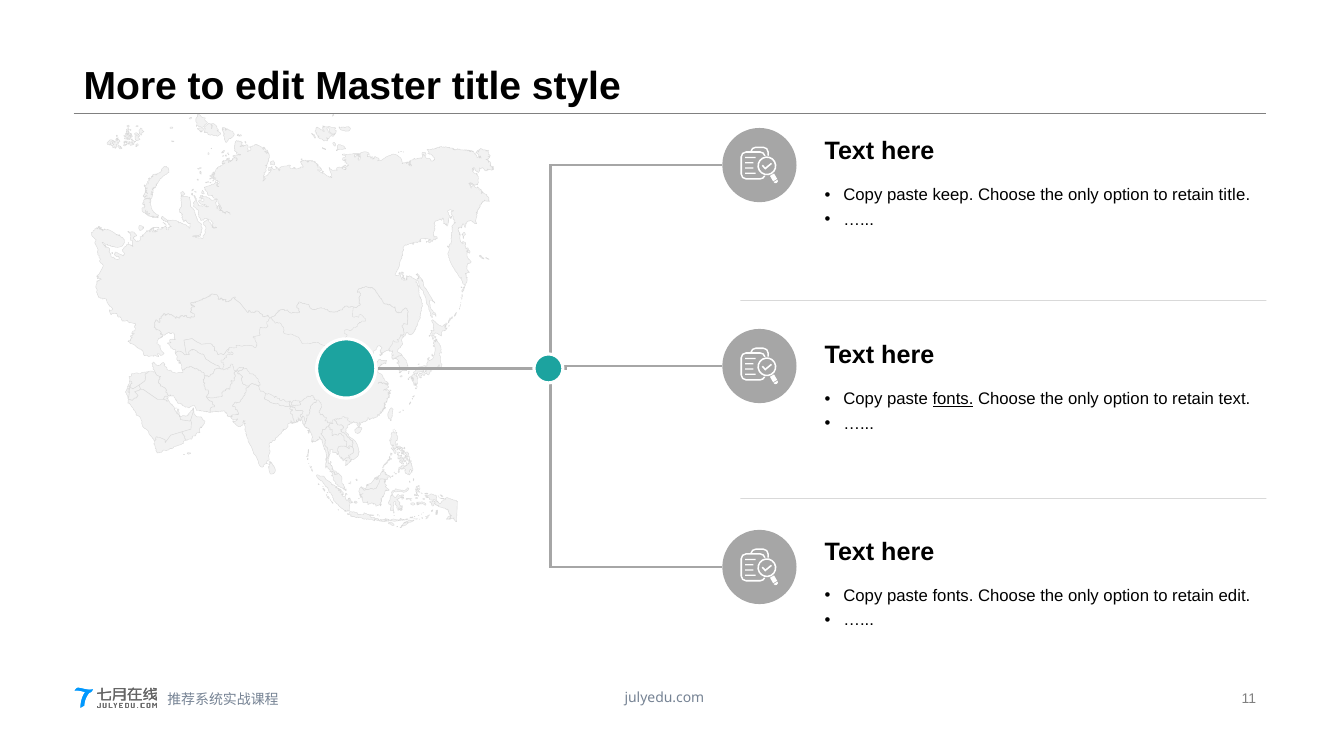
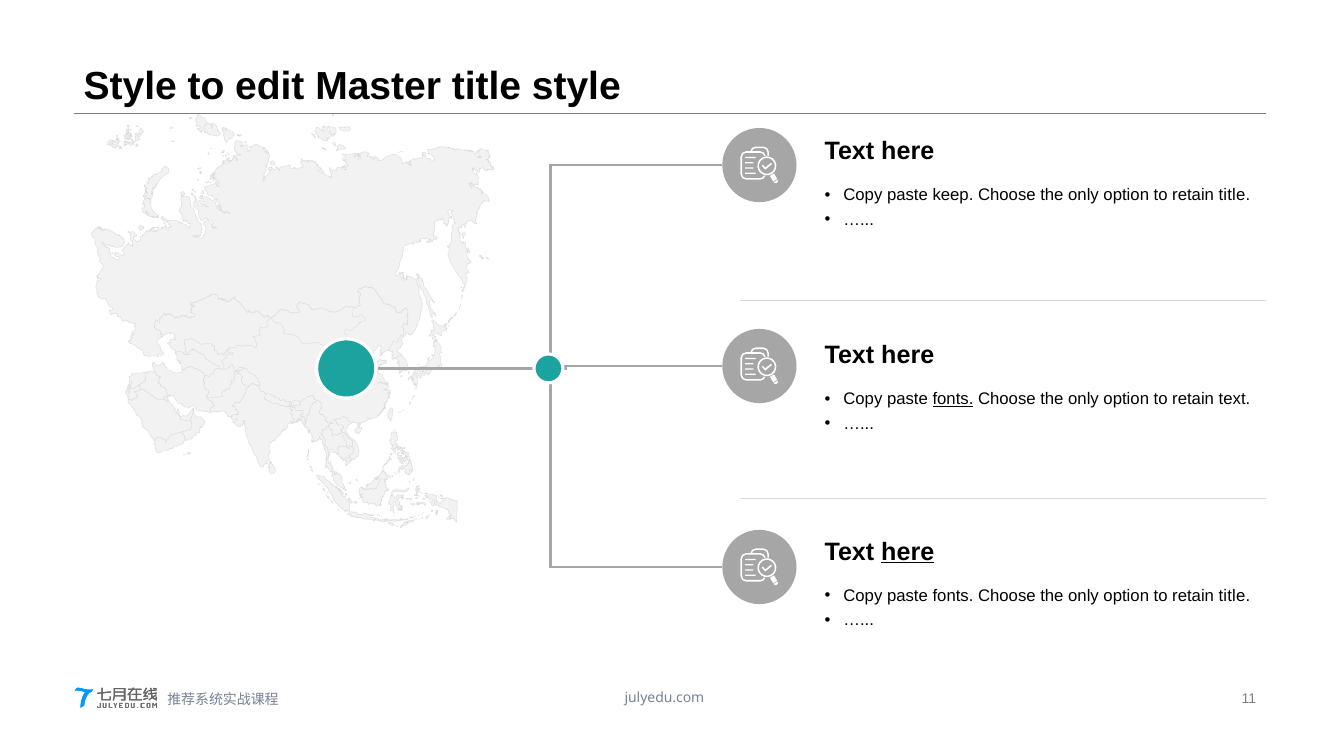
More at (130, 87): More -> Style
here at (908, 552) underline: none -> present
edit at (1234, 596): edit -> title
